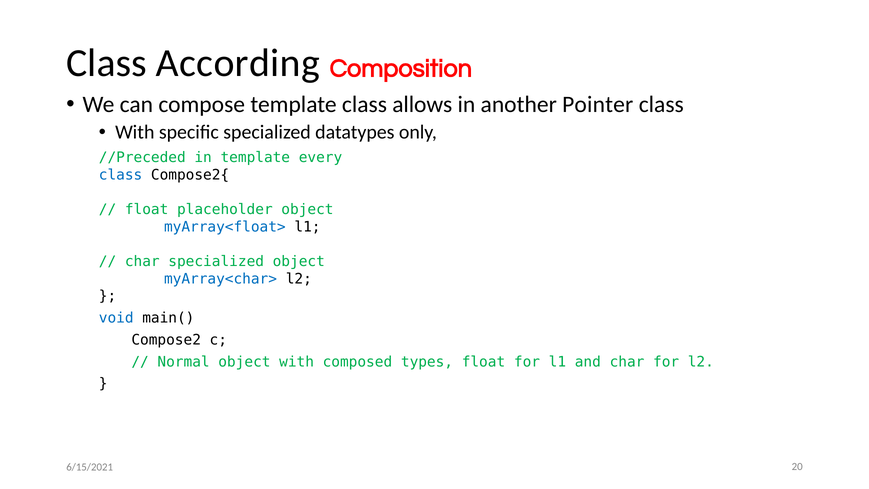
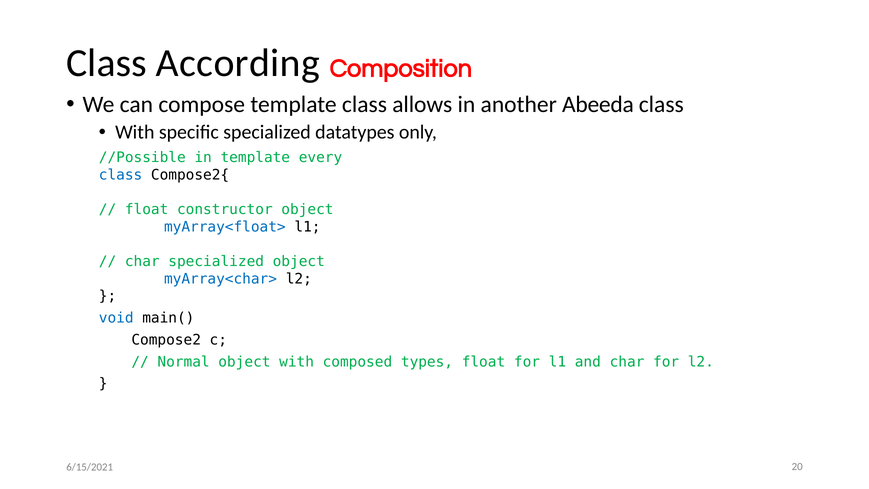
Pointer: Pointer -> Abeeda
//Preceded: //Preceded -> //Possible
placeholder: placeholder -> constructor
